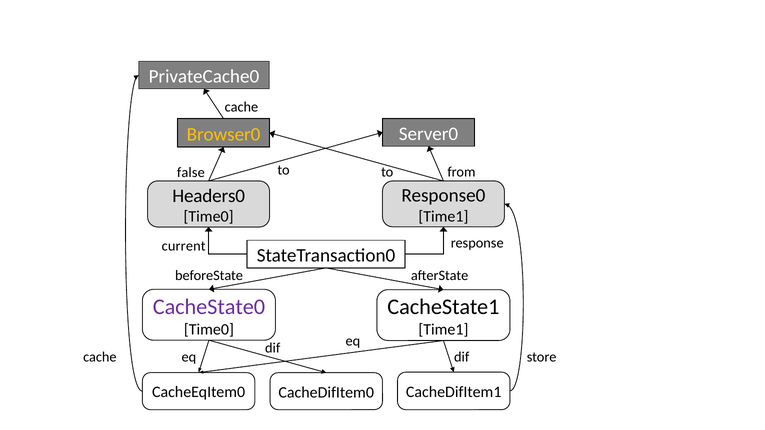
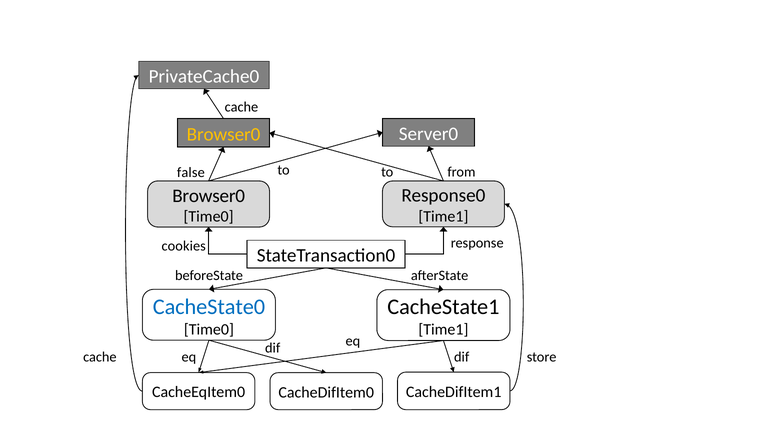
Headers0 at (209, 196): Headers0 -> Browser0
current: current -> cookies
CacheState0 colour: purple -> blue
